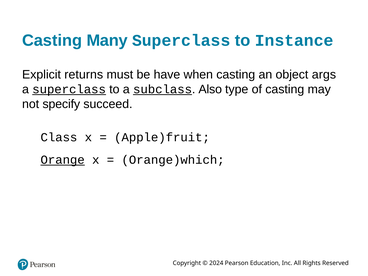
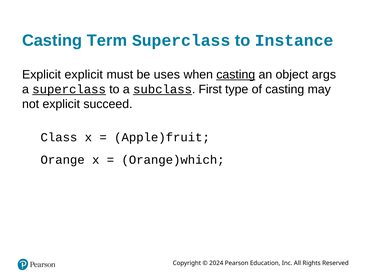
Many: Many -> Term
Explicit returns: returns -> explicit
have: have -> uses
casting at (236, 75) underline: none -> present
Also: Also -> First
not specify: specify -> explicit
Orange underline: present -> none
